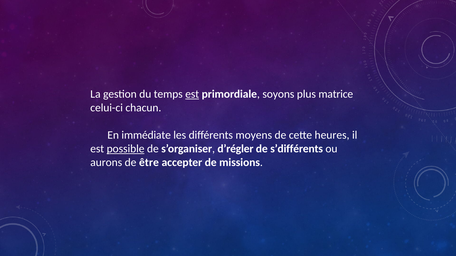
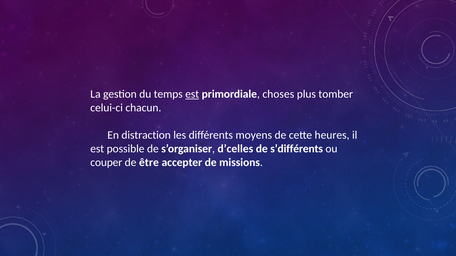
soyons: soyons -> choses
matrice: matrice -> tomber
immédiate: immédiate -> distraction
possible underline: present -> none
d’régler: d’régler -> d’celles
aurons: aurons -> couper
